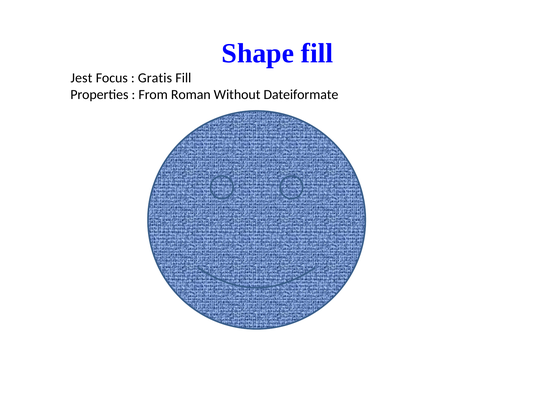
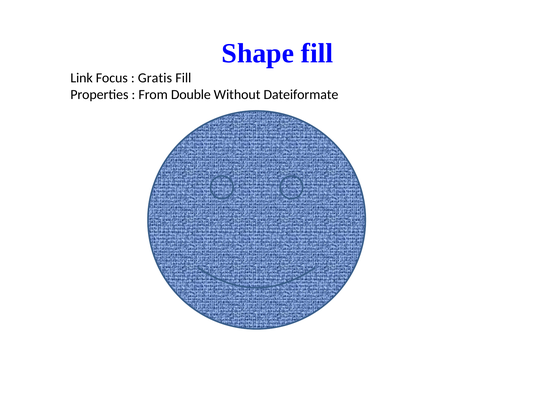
Jest: Jest -> Link
Roman: Roman -> Double
